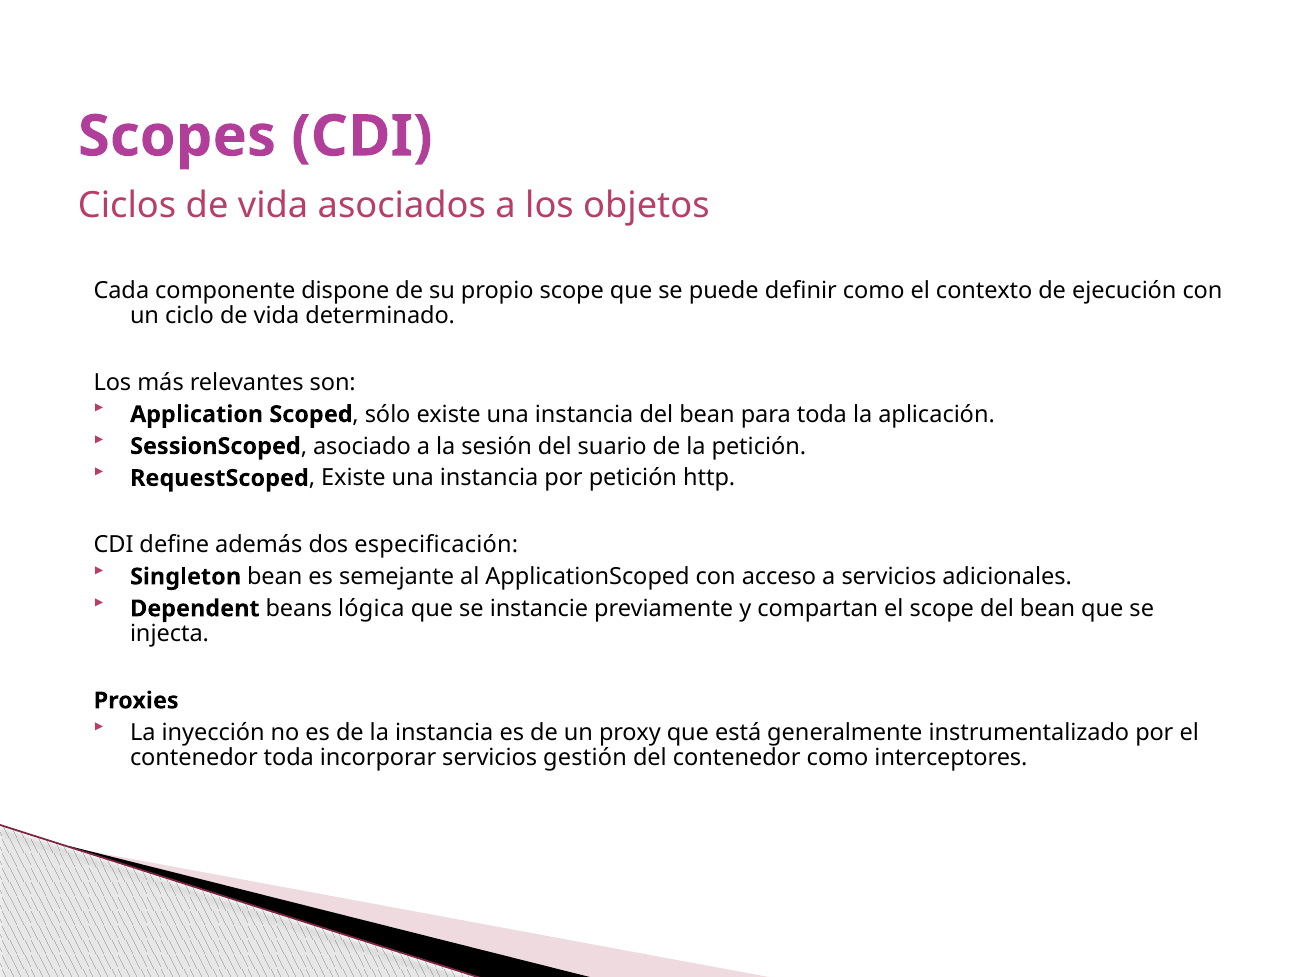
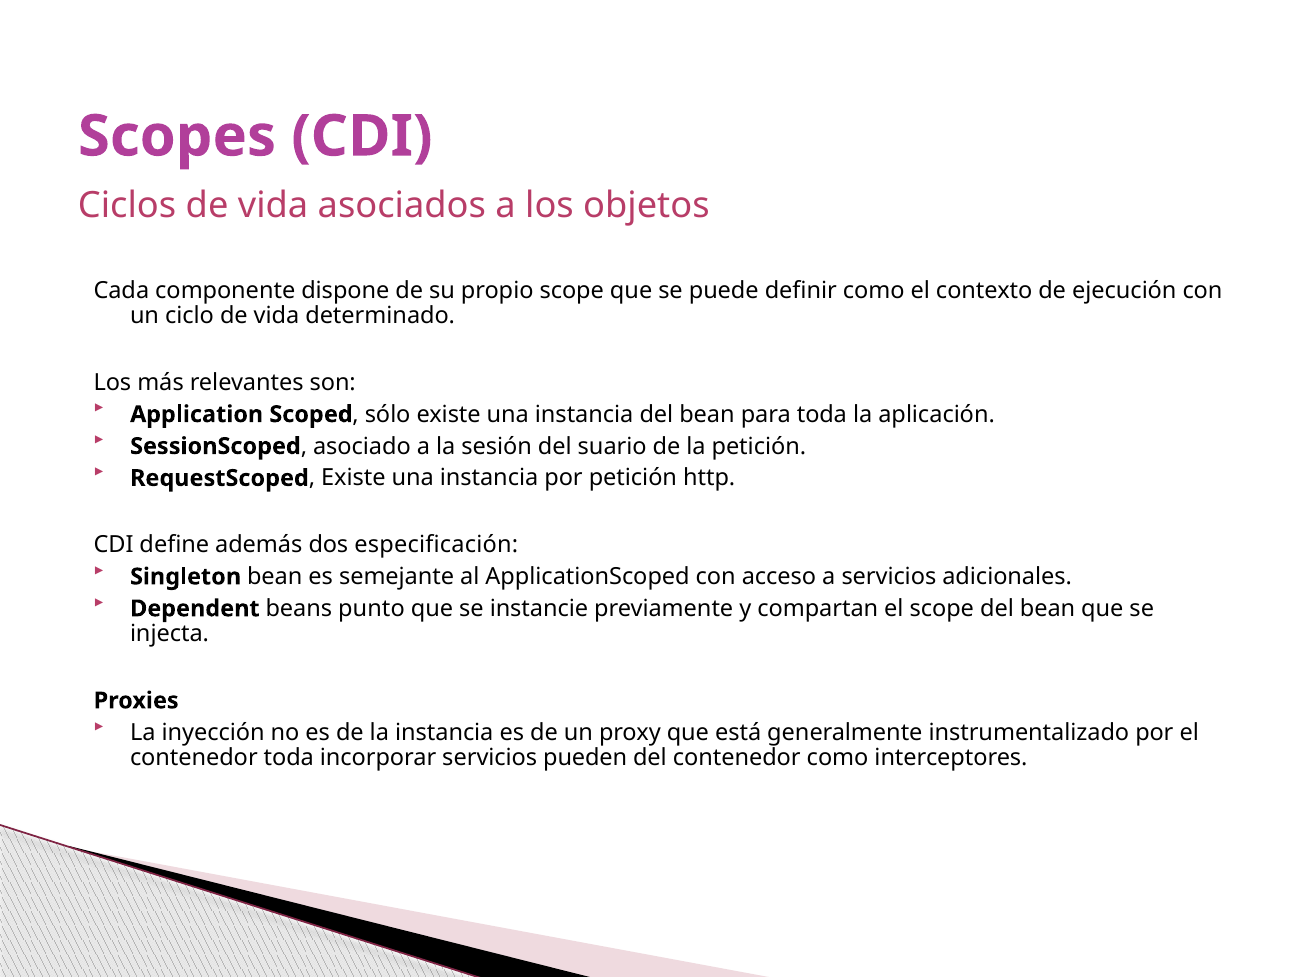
lógica: lógica -> punto
gestión: gestión -> pueden
